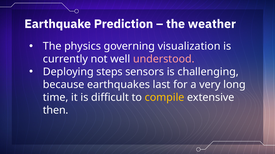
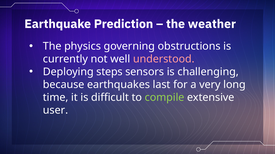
visualization: visualization -> obstructions
compile colour: yellow -> light green
then: then -> user
